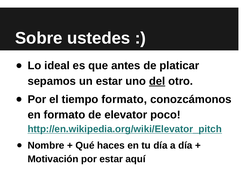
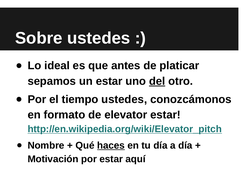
tiempo formato: formato -> ustedes
elevator poco: poco -> estar
haces underline: none -> present
